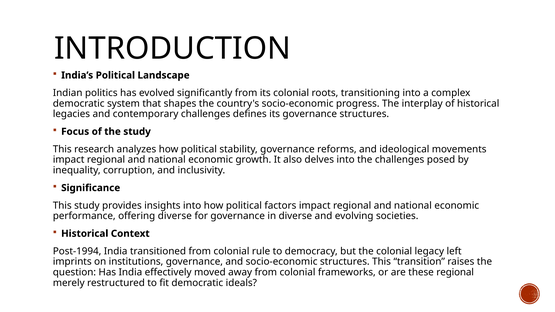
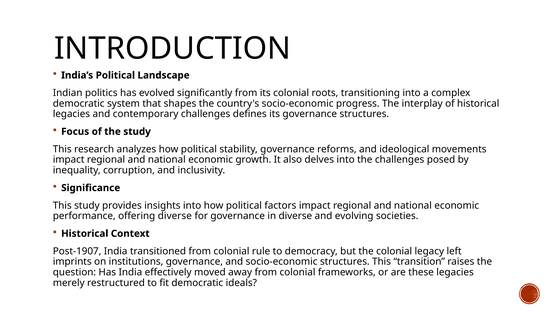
Post-1994: Post-1994 -> Post-1907
these regional: regional -> legacies
